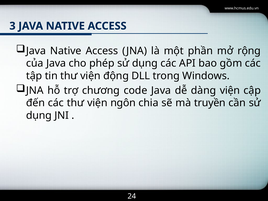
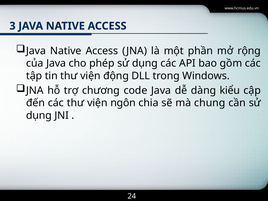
dàng viện: viện -> kiểu
truyền: truyền -> chung
